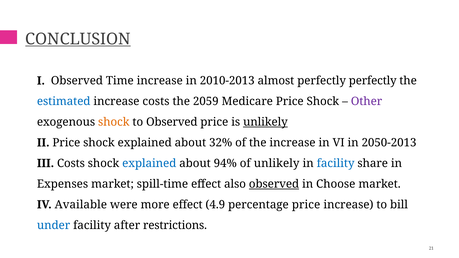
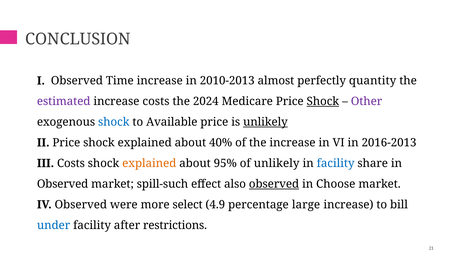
CONCLUSION underline: present -> none
perfectly perfectly: perfectly -> quantity
estimated colour: blue -> purple
2059: 2059 -> 2024
Shock at (323, 101) underline: none -> present
shock at (114, 122) colour: orange -> blue
to Observed: Observed -> Available
32%: 32% -> 40%
2050-2013: 2050-2013 -> 2016-2013
explained at (149, 163) colour: blue -> orange
94%: 94% -> 95%
Expenses at (63, 184): Expenses -> Observed
spill-time: spill-time -> spill-such
IV Available: Available -> Observed
more effect: effect -> select
percentage price: price -> large
